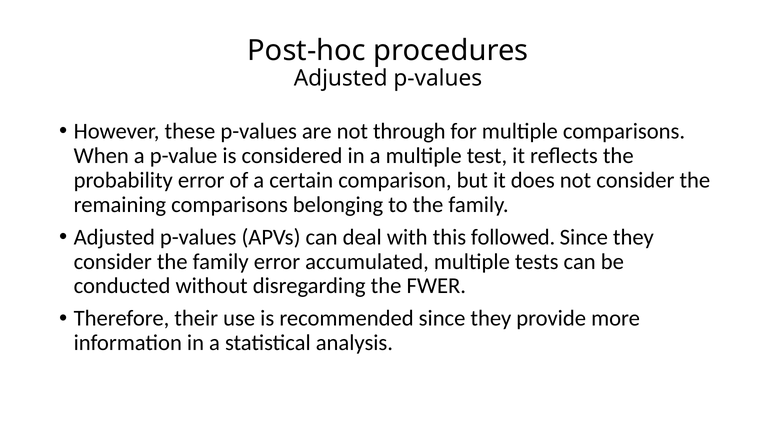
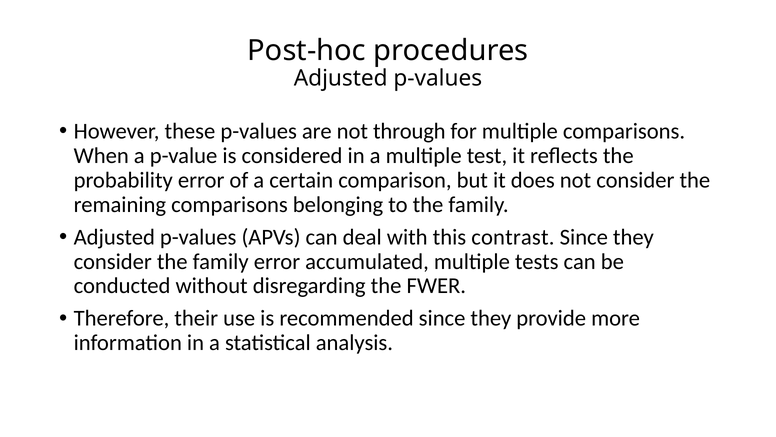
followed: followed -> contrast
